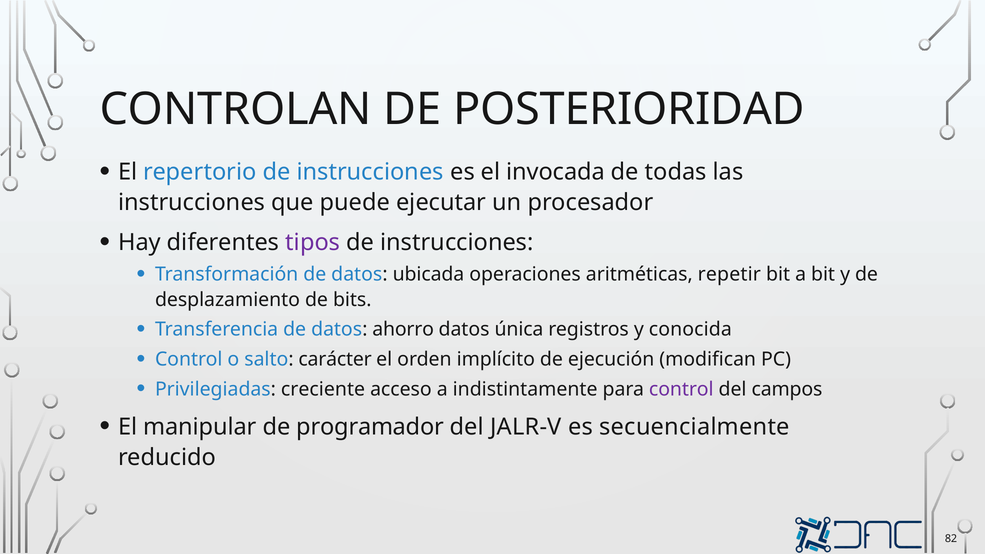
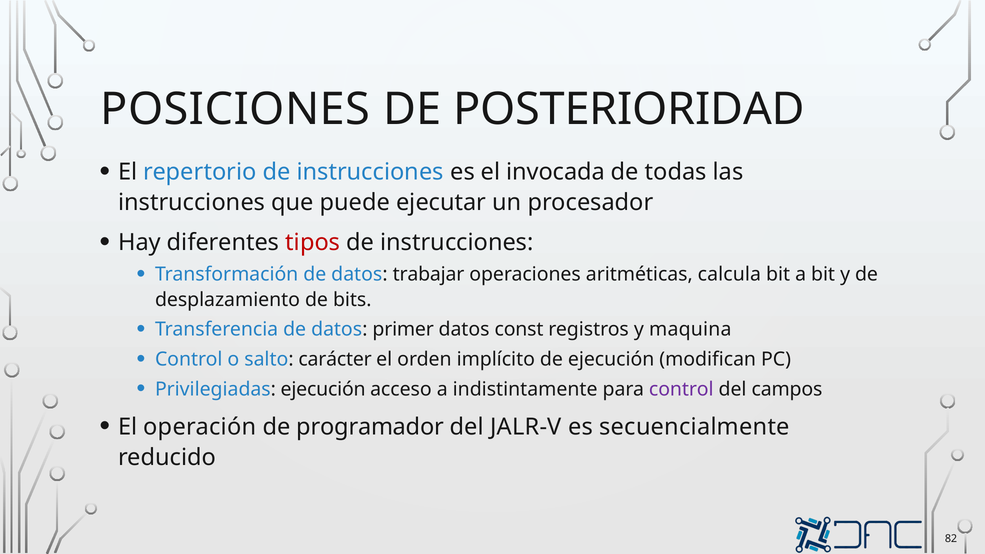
CONTROLAN: CONTROLAN -> POSICIONES
tipos colour: purple -> red
ubicada: ubicada -> trabajar
repetir: repetir -> calcula
ahorro: ahorro -> primer
única: única -> const
conocida: conocida -> maquina
Privilegiadas creciente: creciente -> ejecución
manipular: manipular -> operación
